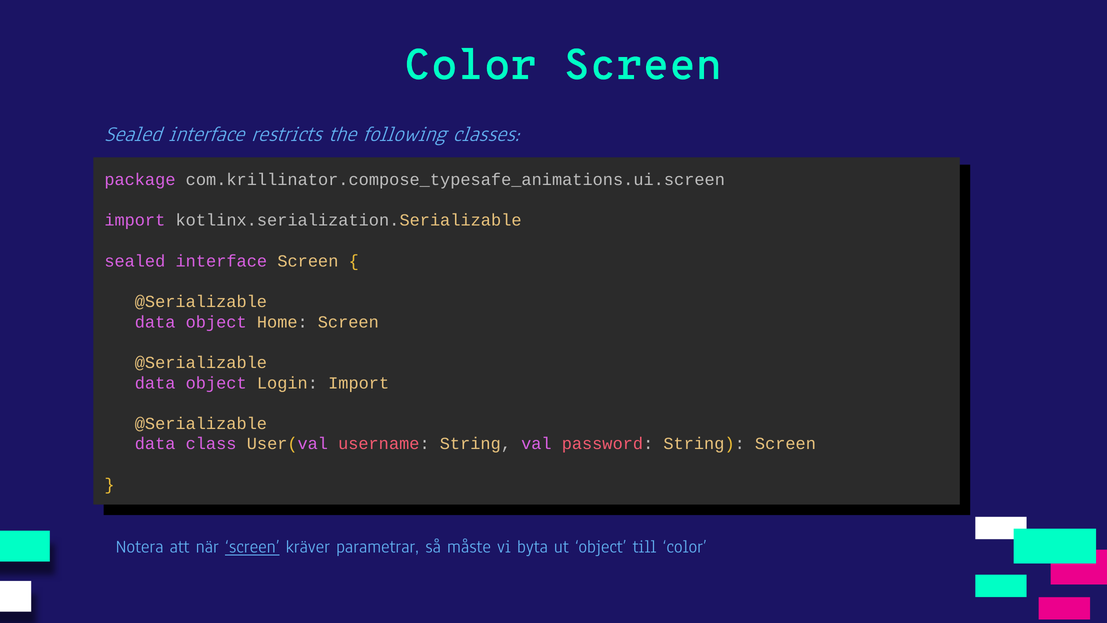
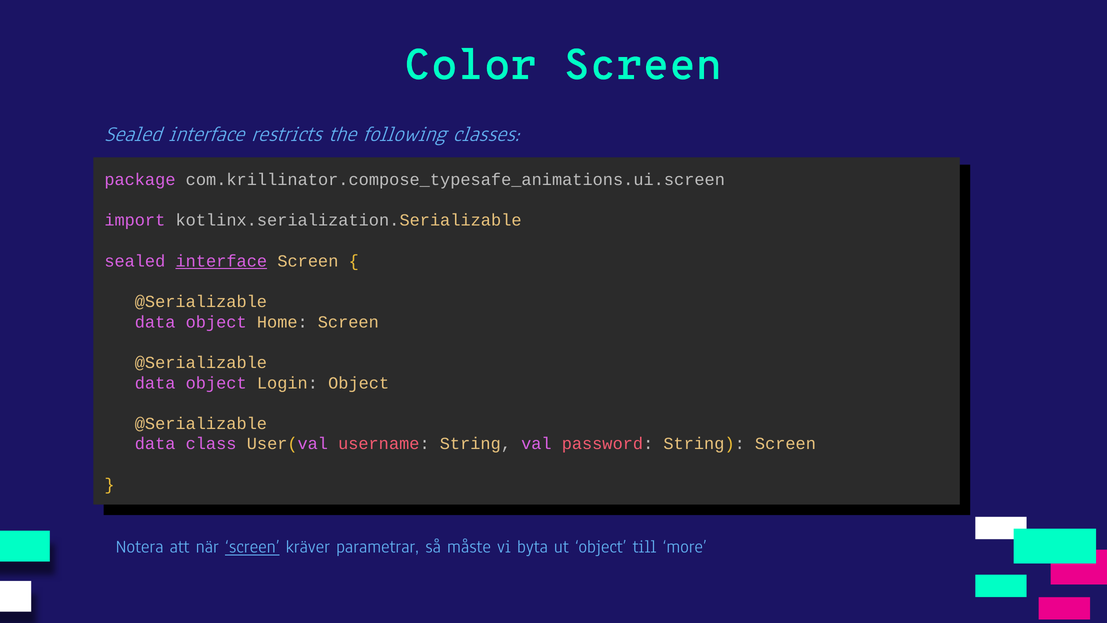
interface at (221, 261) underline: none -> present
Login Import: Import -> Object
till color: color -> more
